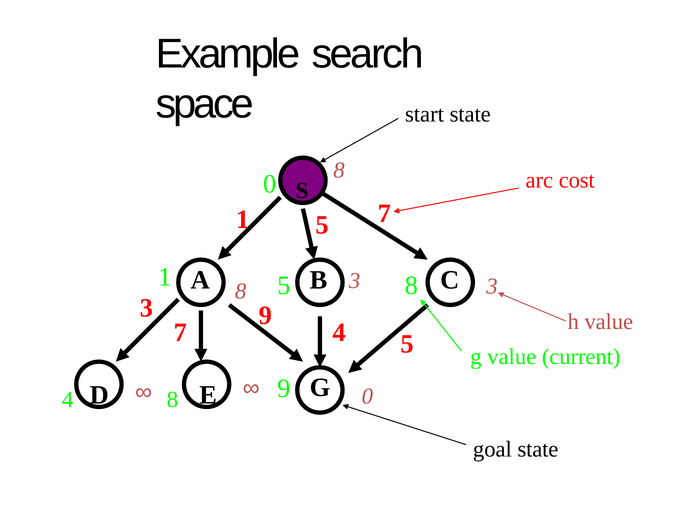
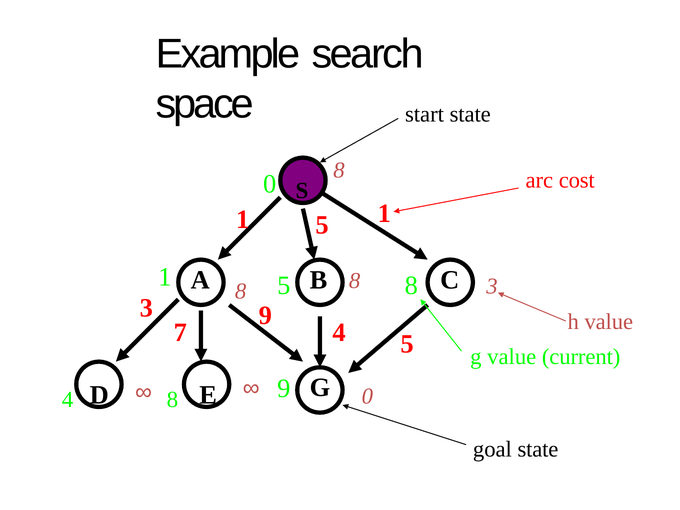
5 7: 7 -> 1
3 at (355, 281): 3 -> 8
